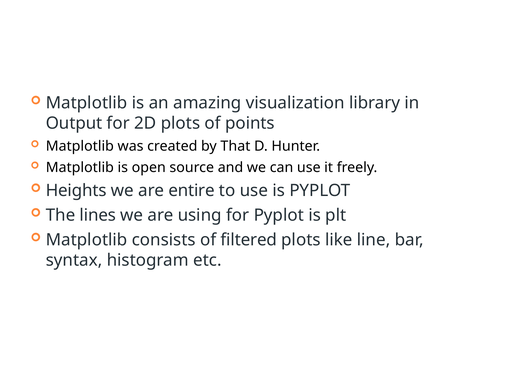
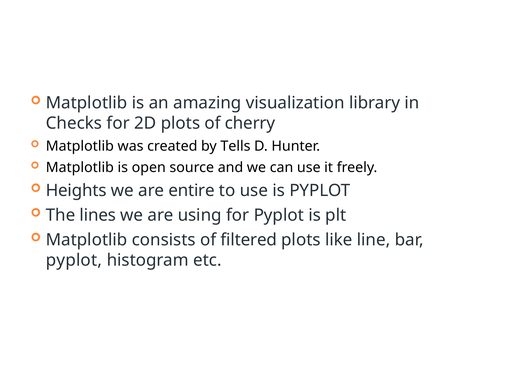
Output: Output -> Checks
points: points -> cherry
That: That -> Tells
syntax at (74, 260): syntax -> pyplot
